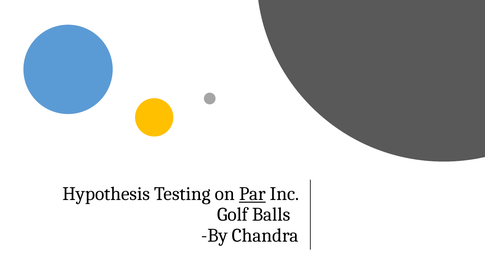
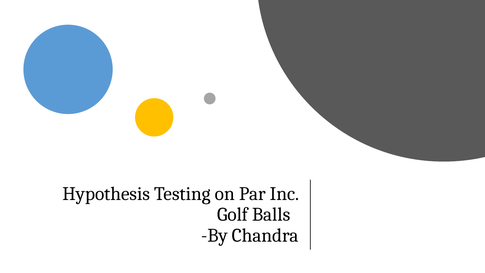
Par underline: present -> none
